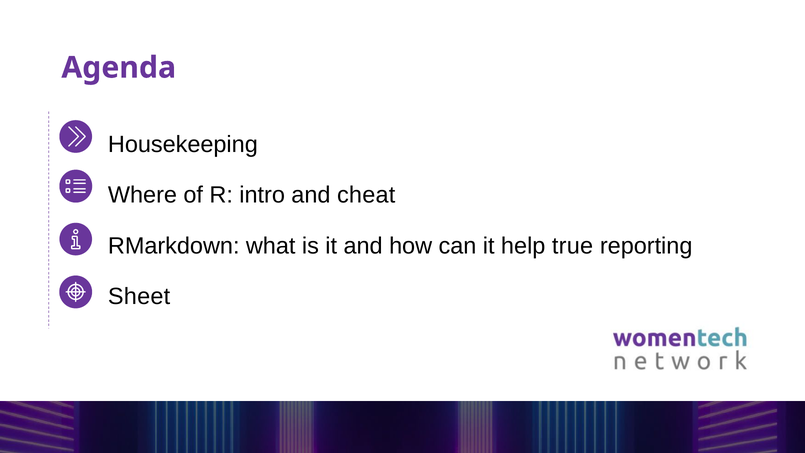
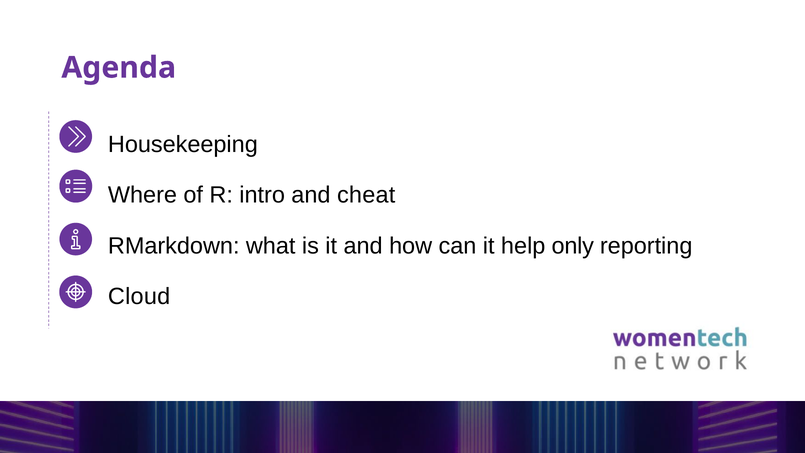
true: true -> only
Sheet: Sheet -> Cloud
